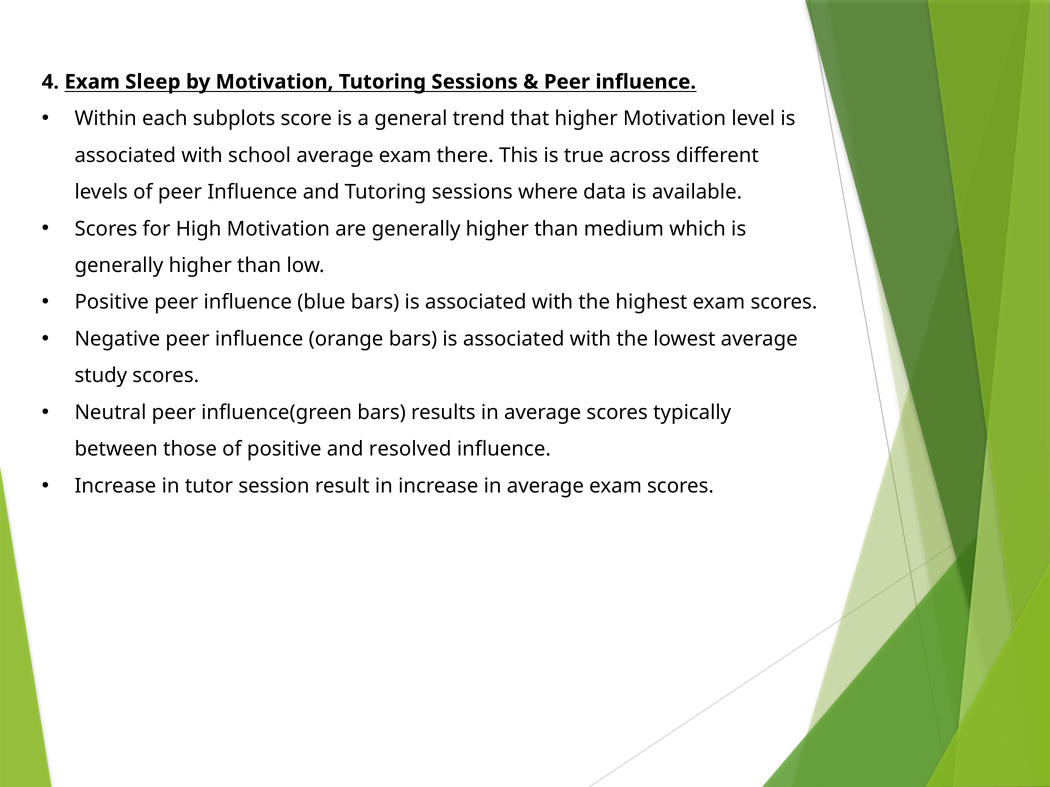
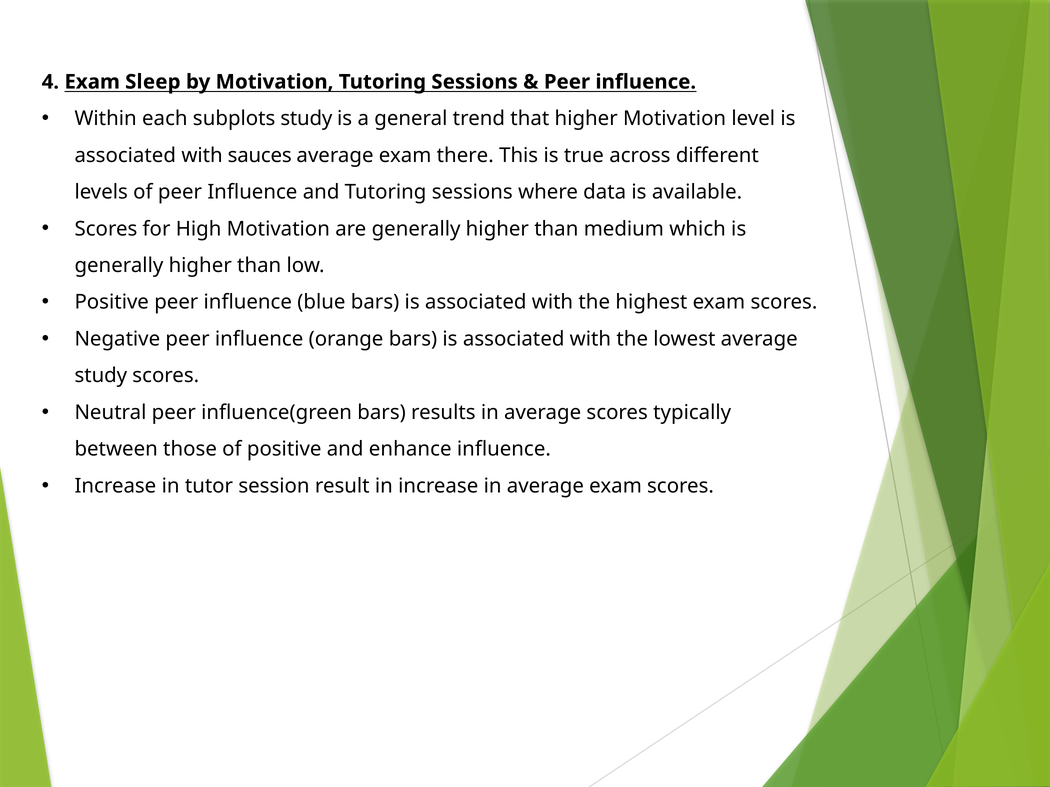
subplots score: score -> study
school: school -> sauces
resolved: resolved -> enhance
